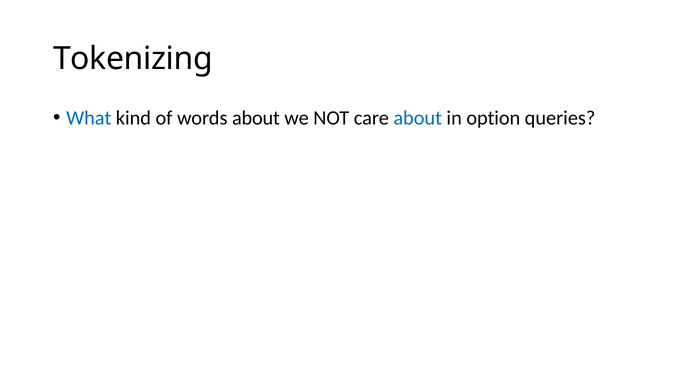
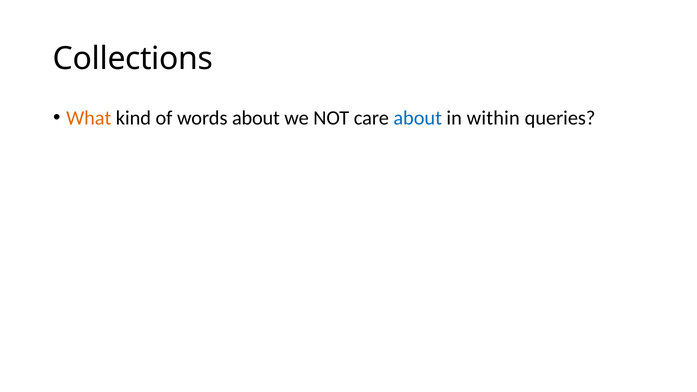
Tokenizing: Tokenizing -> Collections
What colour: blue -> orange
option: option -> within
